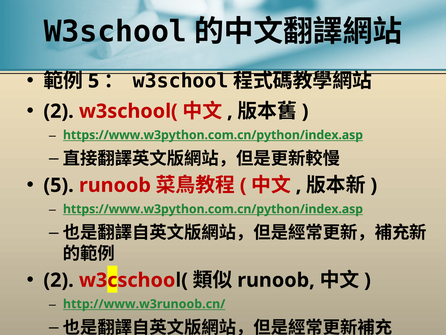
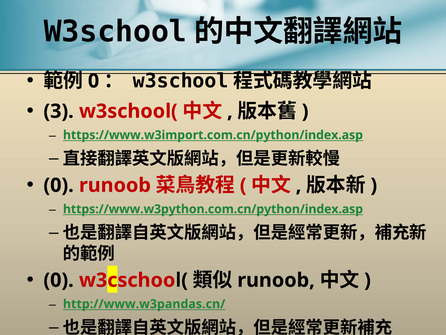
5 at (94, 81): 5 -> 0
2 at (59, 111): 2 -> 3
https://www.w3python.com.cn/python/index.asp at (213, 135): https://www.w3python.com.cn/python/index.asp -> https://www.w3import.com.cn/python/index.asp
5 at (59, 185): 5 -> 0
2 at (59, 280): 2 -> 0
http://www.w3runoob.cn/: http://www.w3runoob.cn/ -> http://www.w3pandas.cn/
